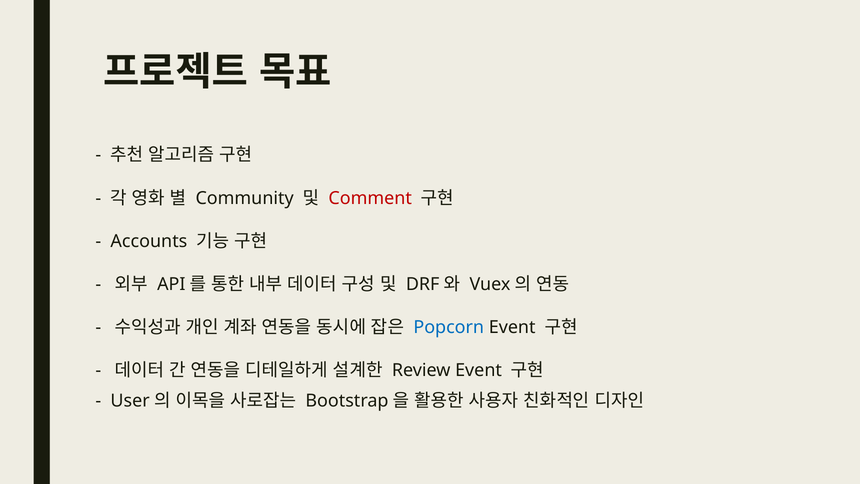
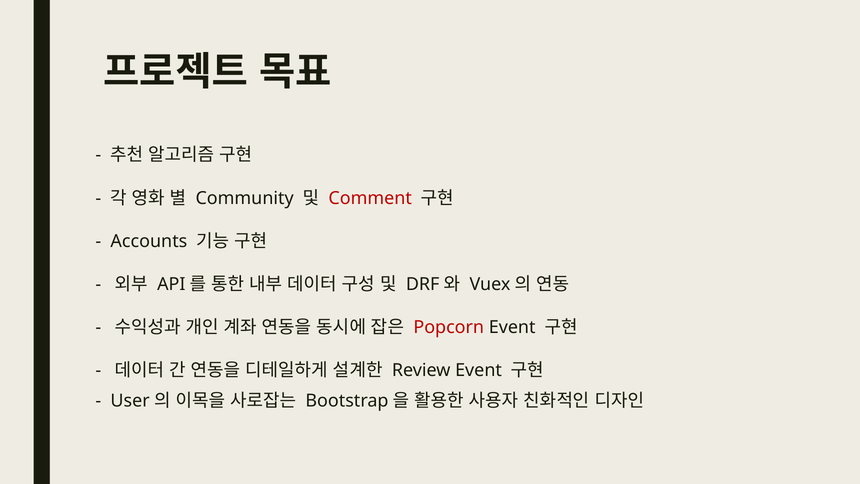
Popcorn colour: blue -> red
